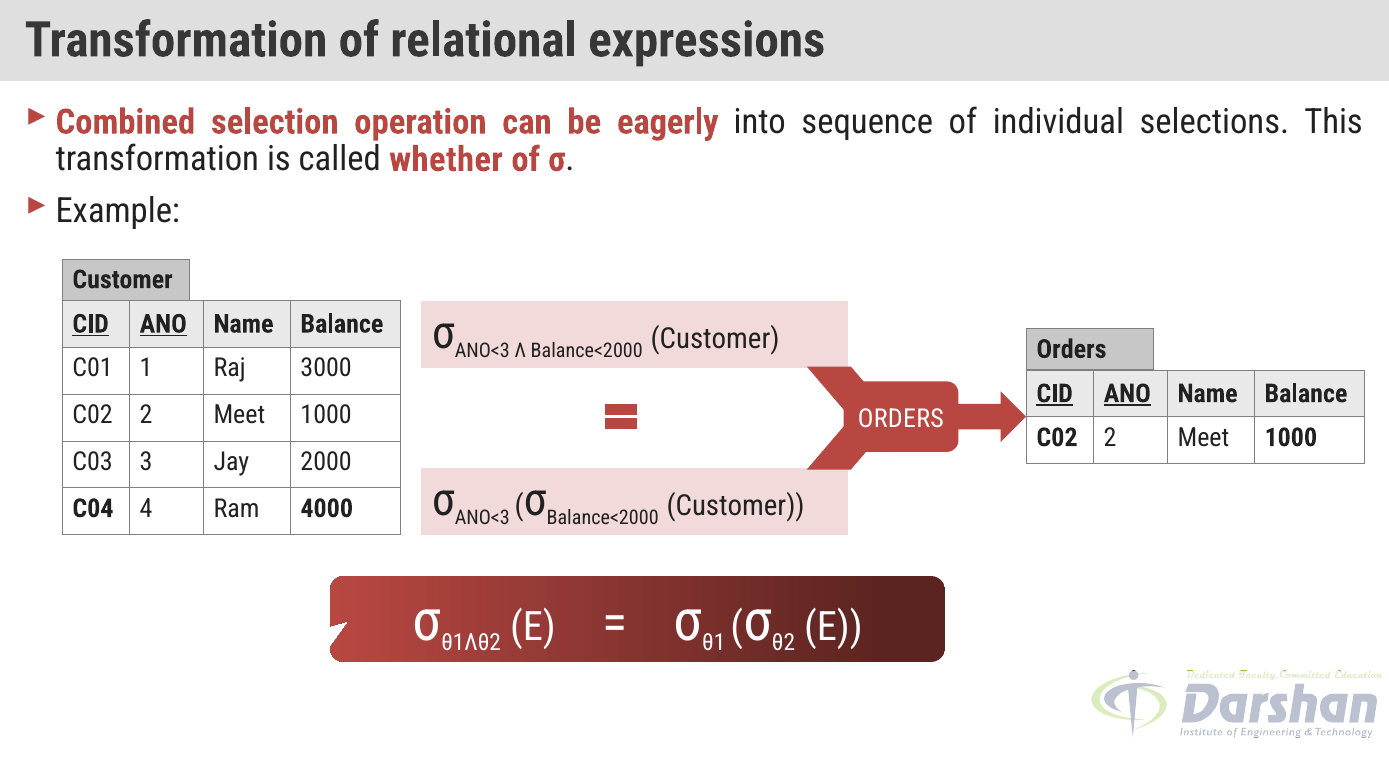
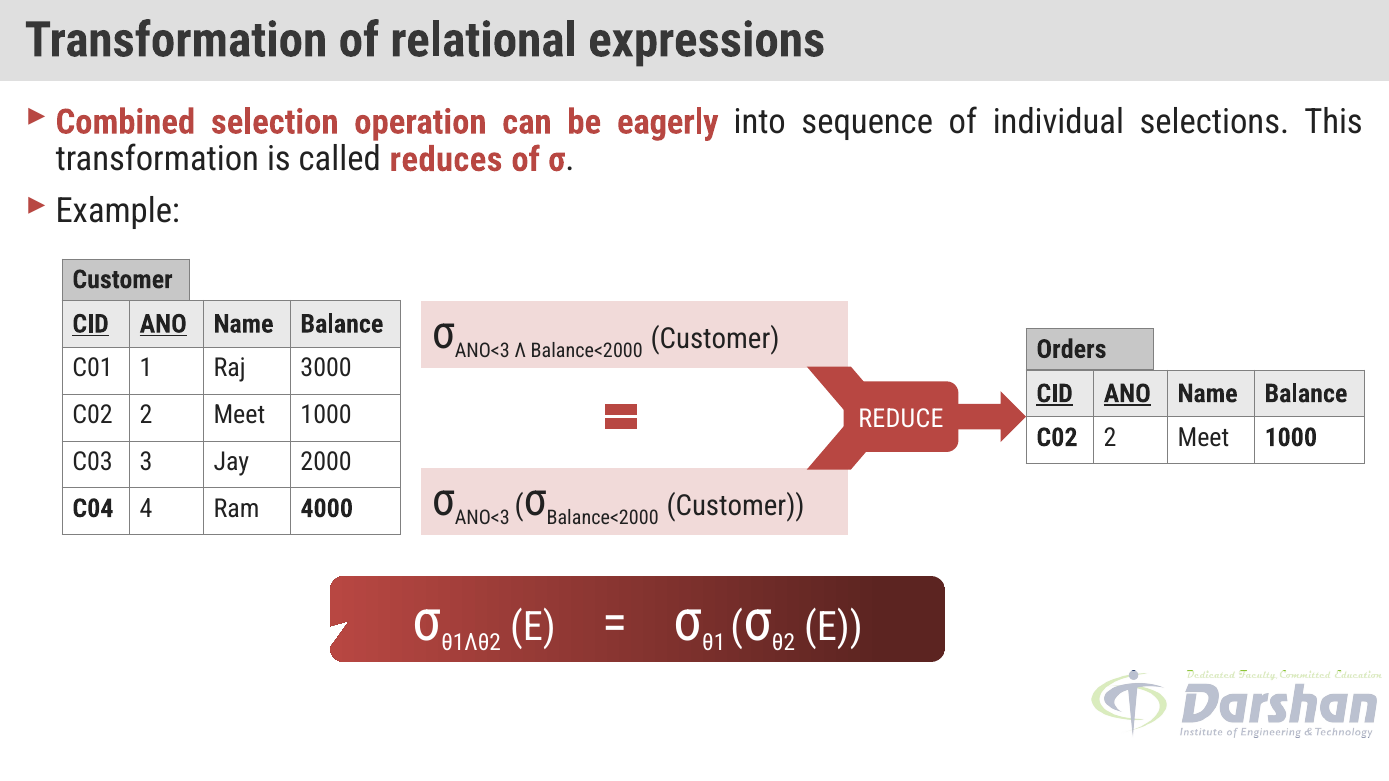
whether: whether -> reduces
ORDERS at (901, 419): ORDERS -> REDUCE
